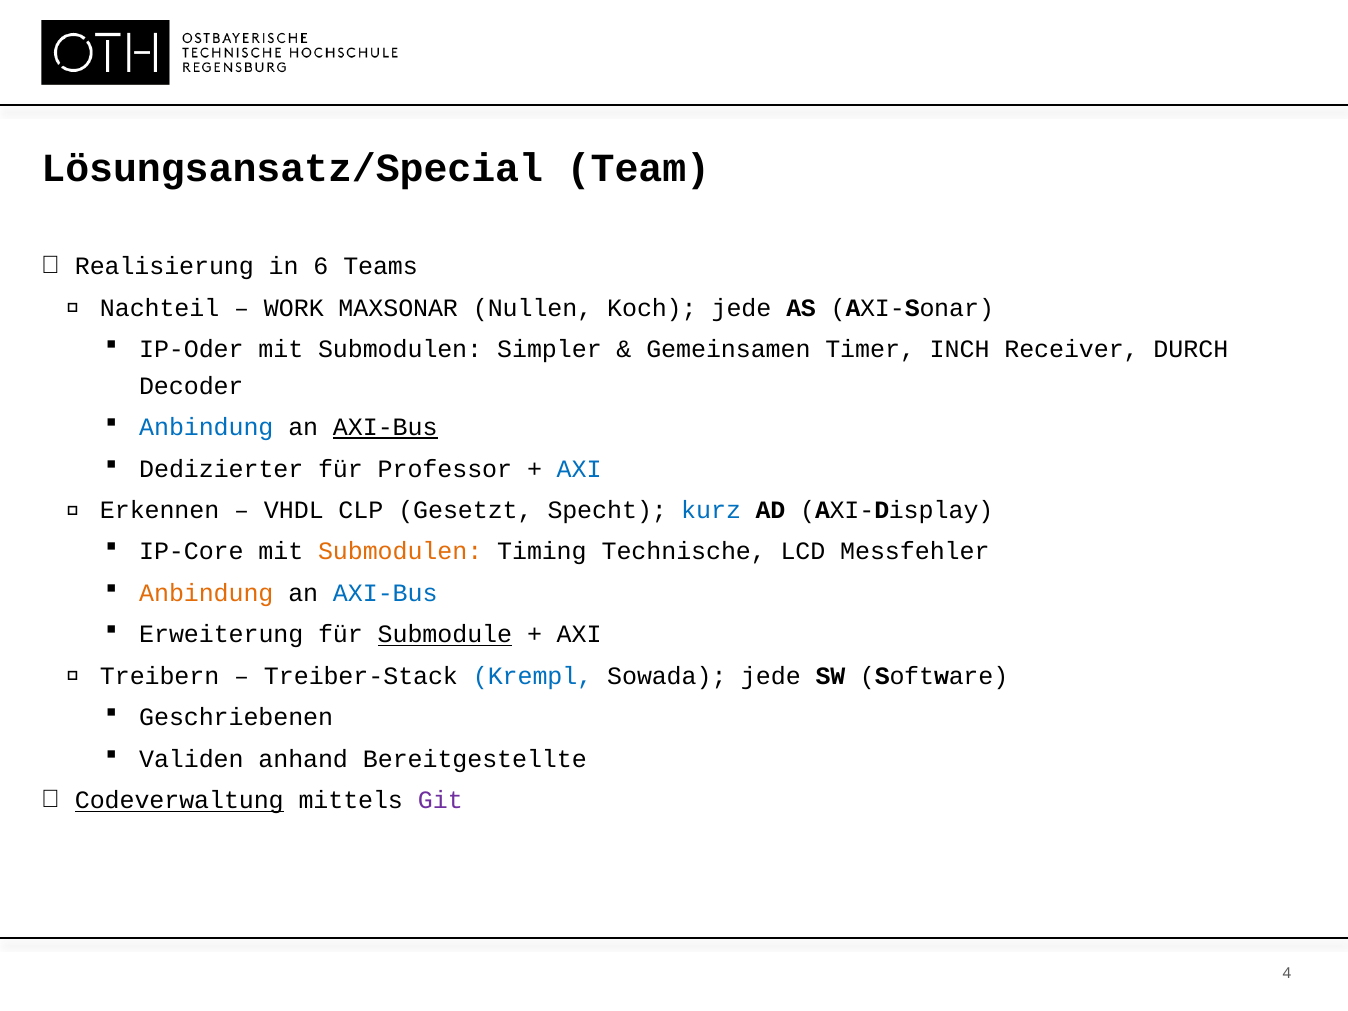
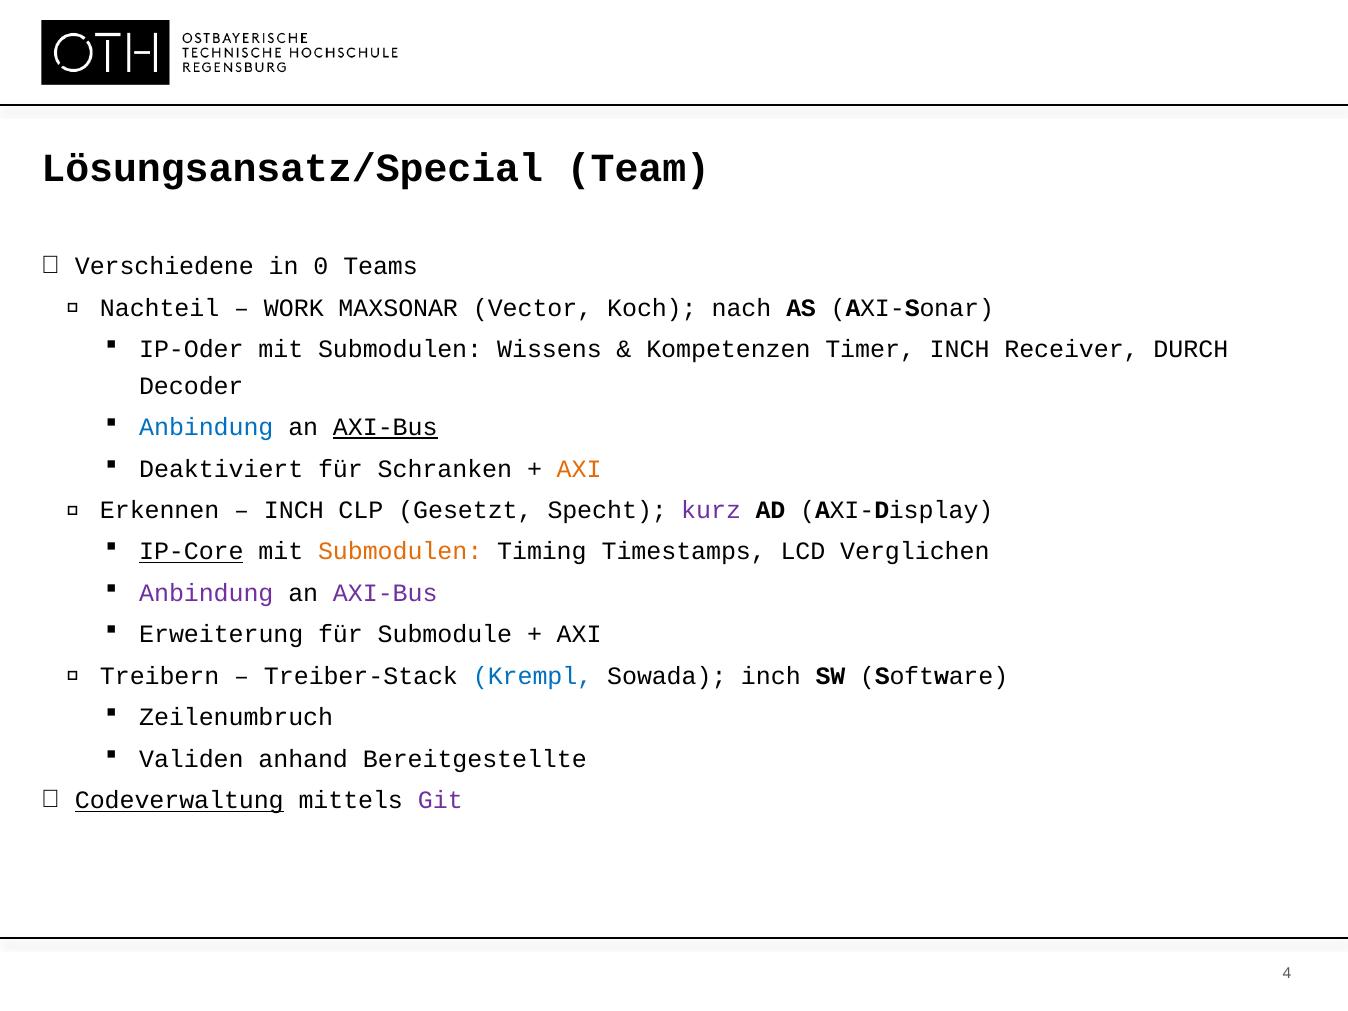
Realisierung: Realisierung -> Verschiedene
6: 6 -> 0
Nullen: Nullen -> Vector
Koch jede: jede -> nach
Simpler: Simpler -> Wissens
Gemeinsamen: Gemeinsamen -> Kompetenzen
Dedizierter: Dedizierter -> Deaktiviert
Professor: Professor -> Schranken
AXI at (579, 469) colour: blue -> orange
VHDL at (294, 510): VHDL -> INCH
kurz colour: blue -> purple
IP-Core underline: none -> present
Technische: Technische -> Timestamps
Messfehler: Messfehler -> Verglichen
Anbindung at (206, 593) colour: orange -> purple
AXI-Bus at (385, 593) colour: blue -> purple
Submodule underline: present -> none
jede at (771, 676): jede -> inch
Geschriebenen: Geschriebenen -> Zeilenumbruch
